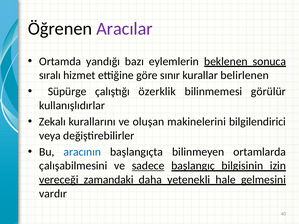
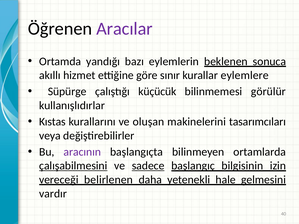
sıralı: sıralı -> akıllı
belirlenen: belirlenen -> eylemlere
özerklik: özerklik -> küçücük
Zekalı: Zekalı -> Kıstas
bilgilendirici: bilgilendirici -> tasarımcıları
aracının colour: blue -> purple
çalışabilmesini underline: none -> present
zamandaki: zamandaki -> belirlenen
